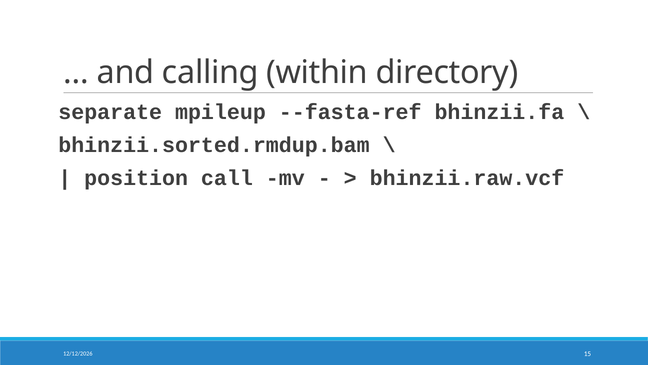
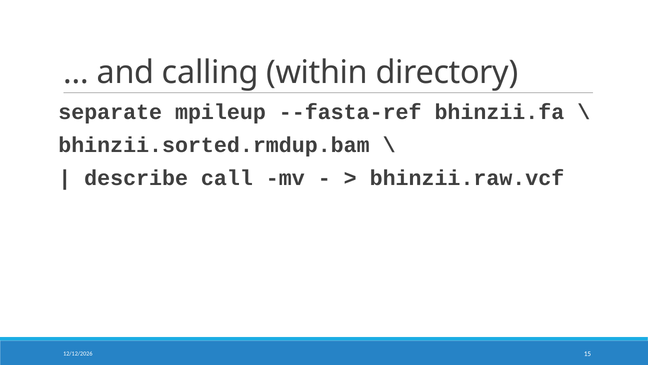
position: position -> describe
